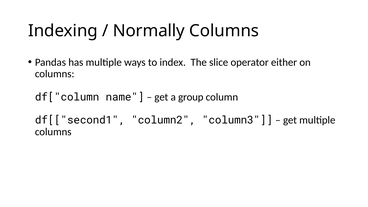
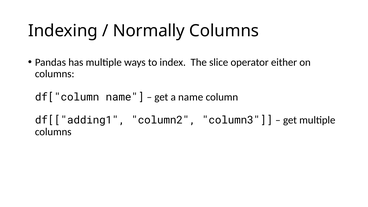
a group: group -> name
df[["second1: df[["second1 -> df[["adding1
